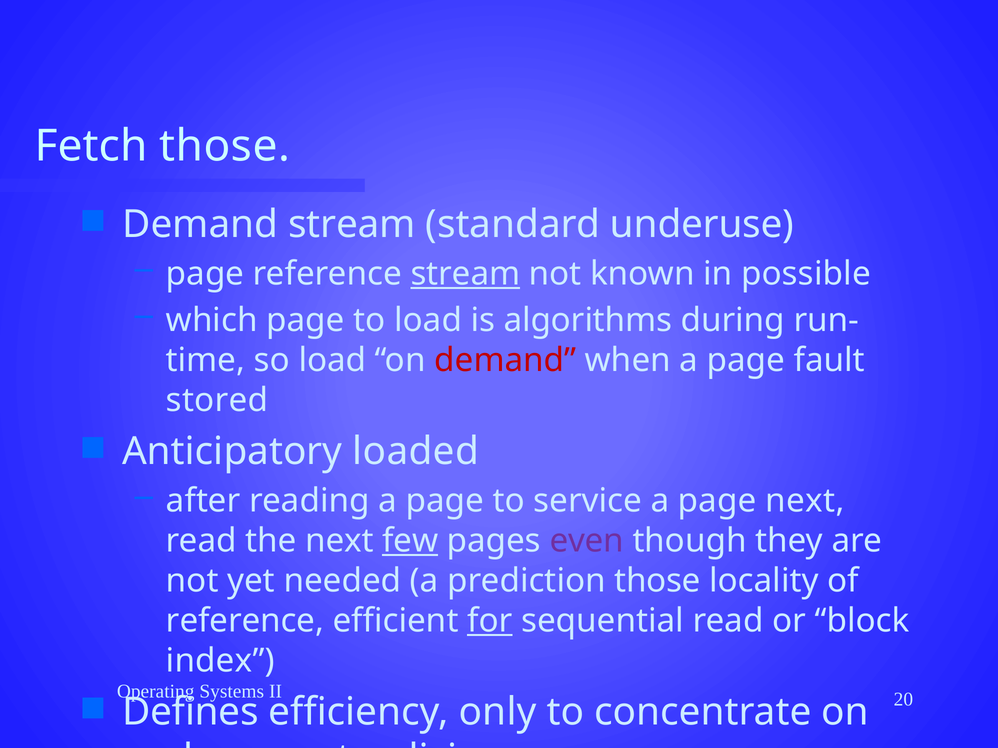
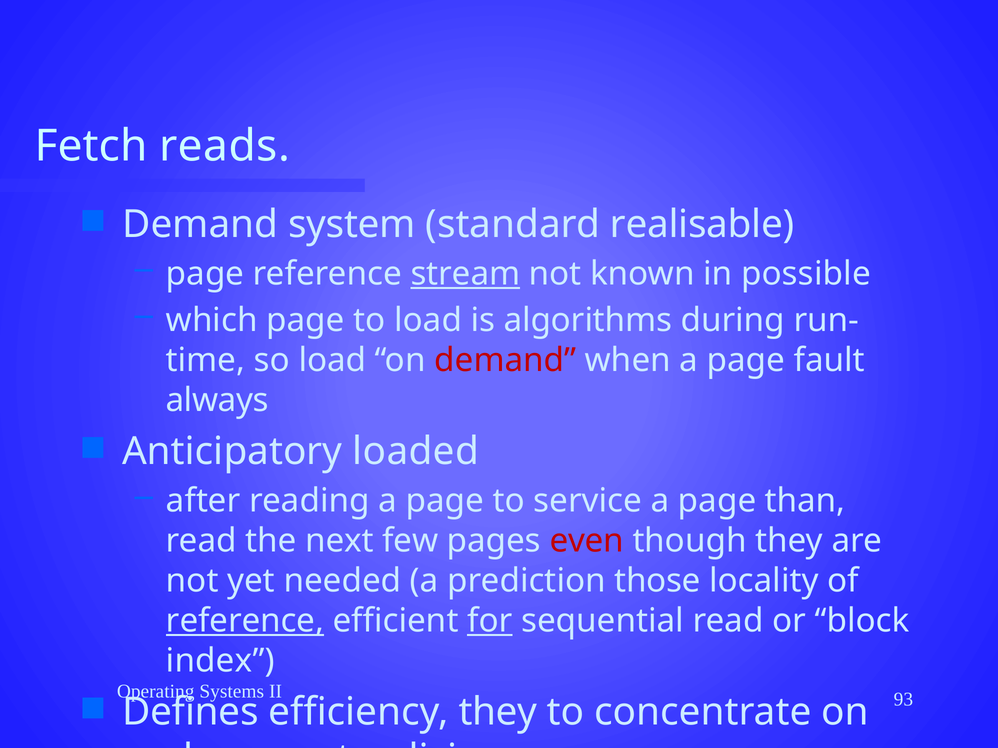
Fetch those: those -> reads
Demand stream: stream -> system
underuse: underuse -> realisable
stored: stored -> always
page next: next -> than
few underline: present -> none
even colour: purple -> red
reference at (245, 621) underline: none -> present
20: 20 -> 93
efficiency only: only -> they
